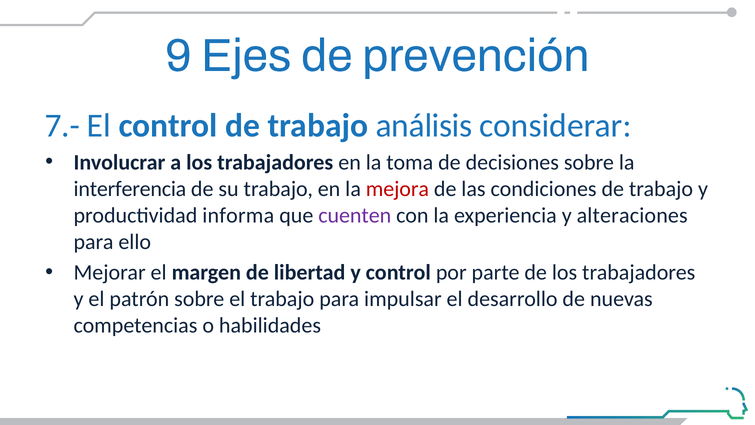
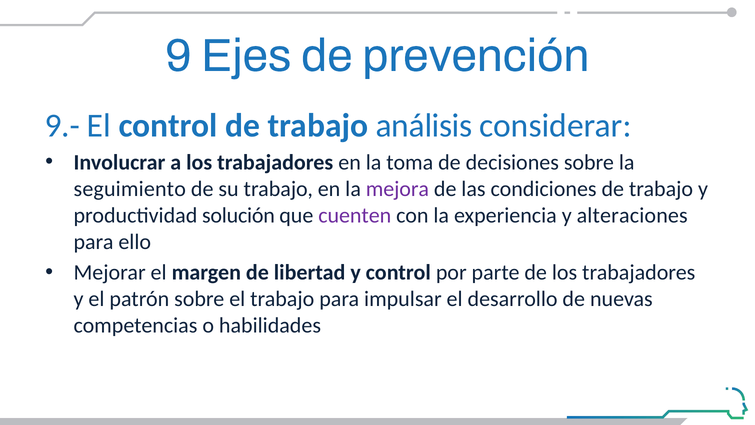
7.-: 7.- -> 9.-
interferencia: interferencia -> seguimiento
mejora colour: red -> purple
informa: informa -> solución
